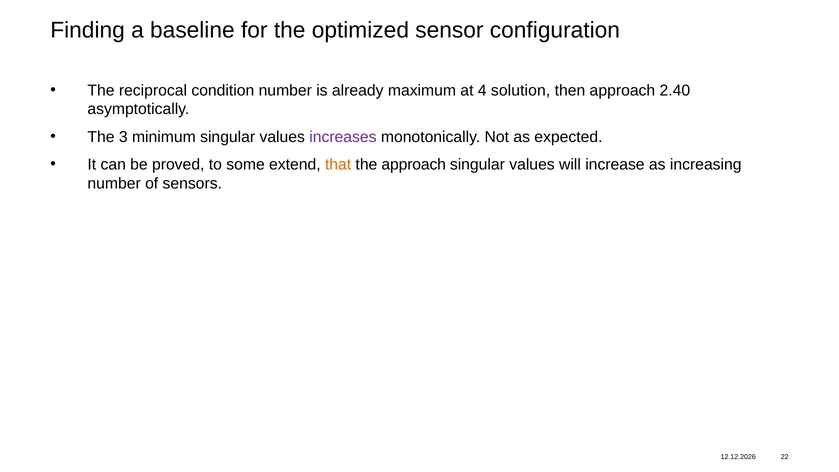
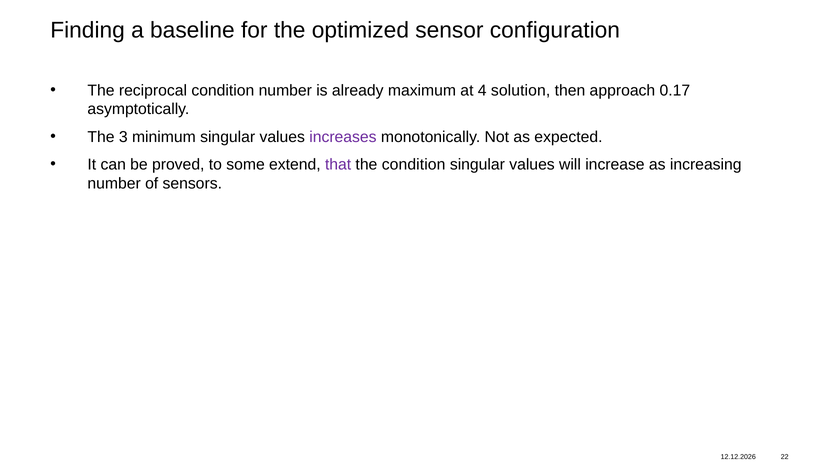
2.40: 2.40 -> 0.17
that colour: orange -> purple
the approach: approach -> condition
